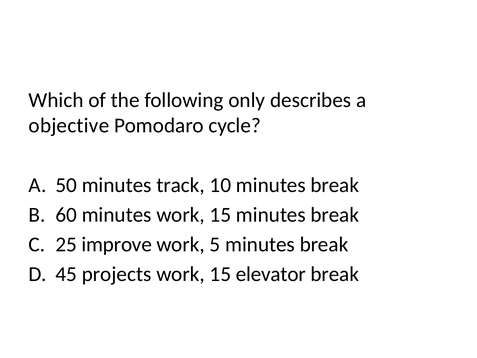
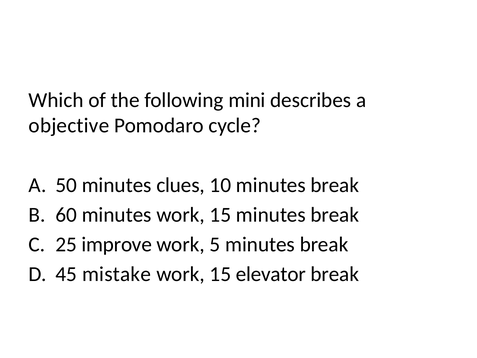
only: only -> mini
track: track -> clues
projects: projects -> mistake
